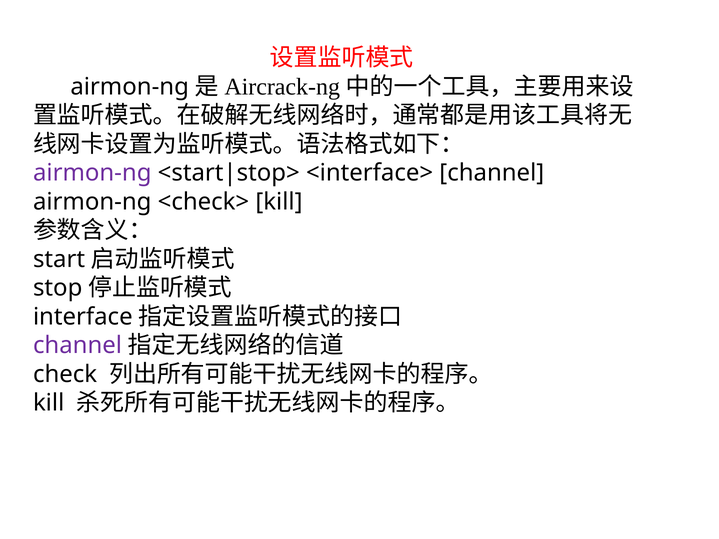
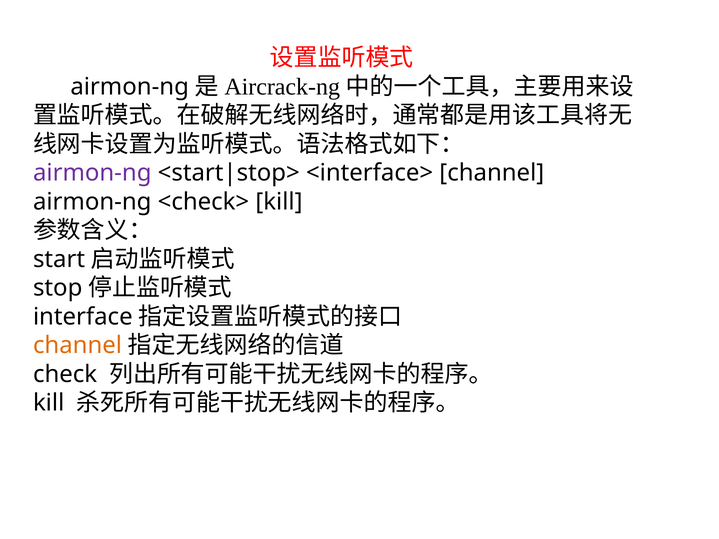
channel at (78, 346) colour: purple -> orange
